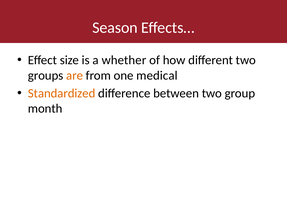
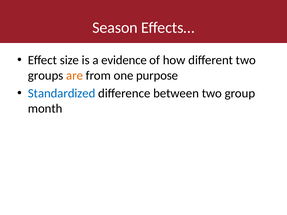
whether: whether -> evidence
medical: medical -> purpose
Standardized colour: orange -> blue
